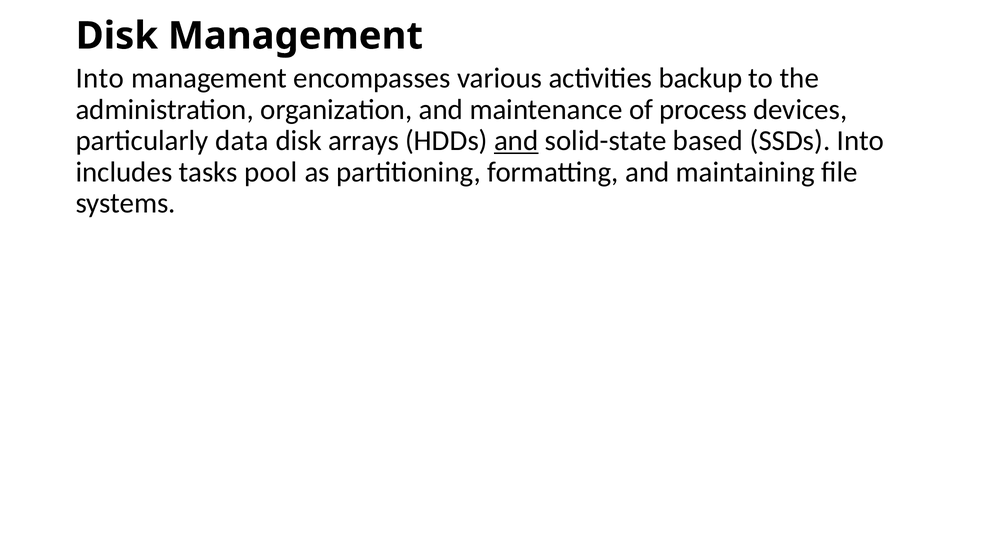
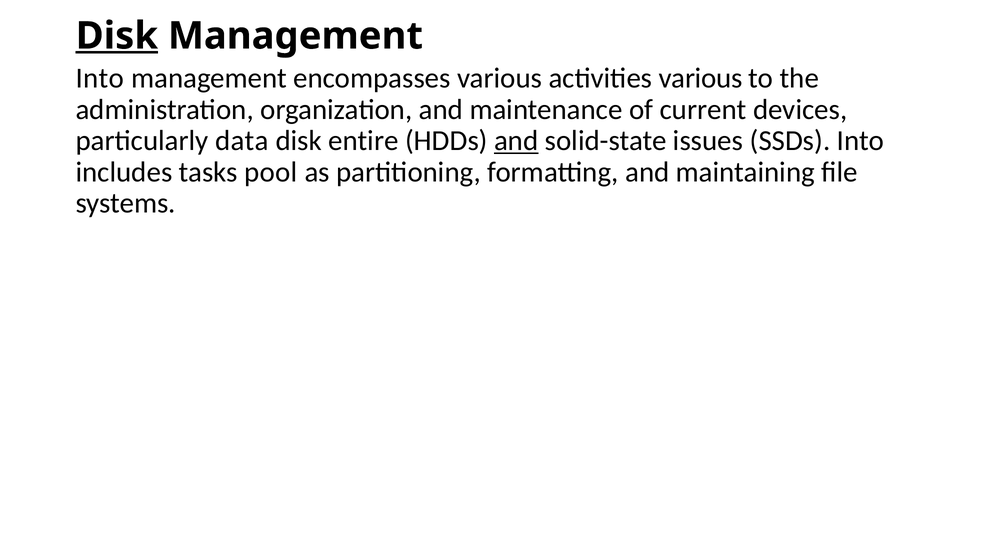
Disk at (117, 36) underline: none -> present
activities backup: backup -> various
process: process -> current
arrays: arrays -> entire
based: based -> issues
